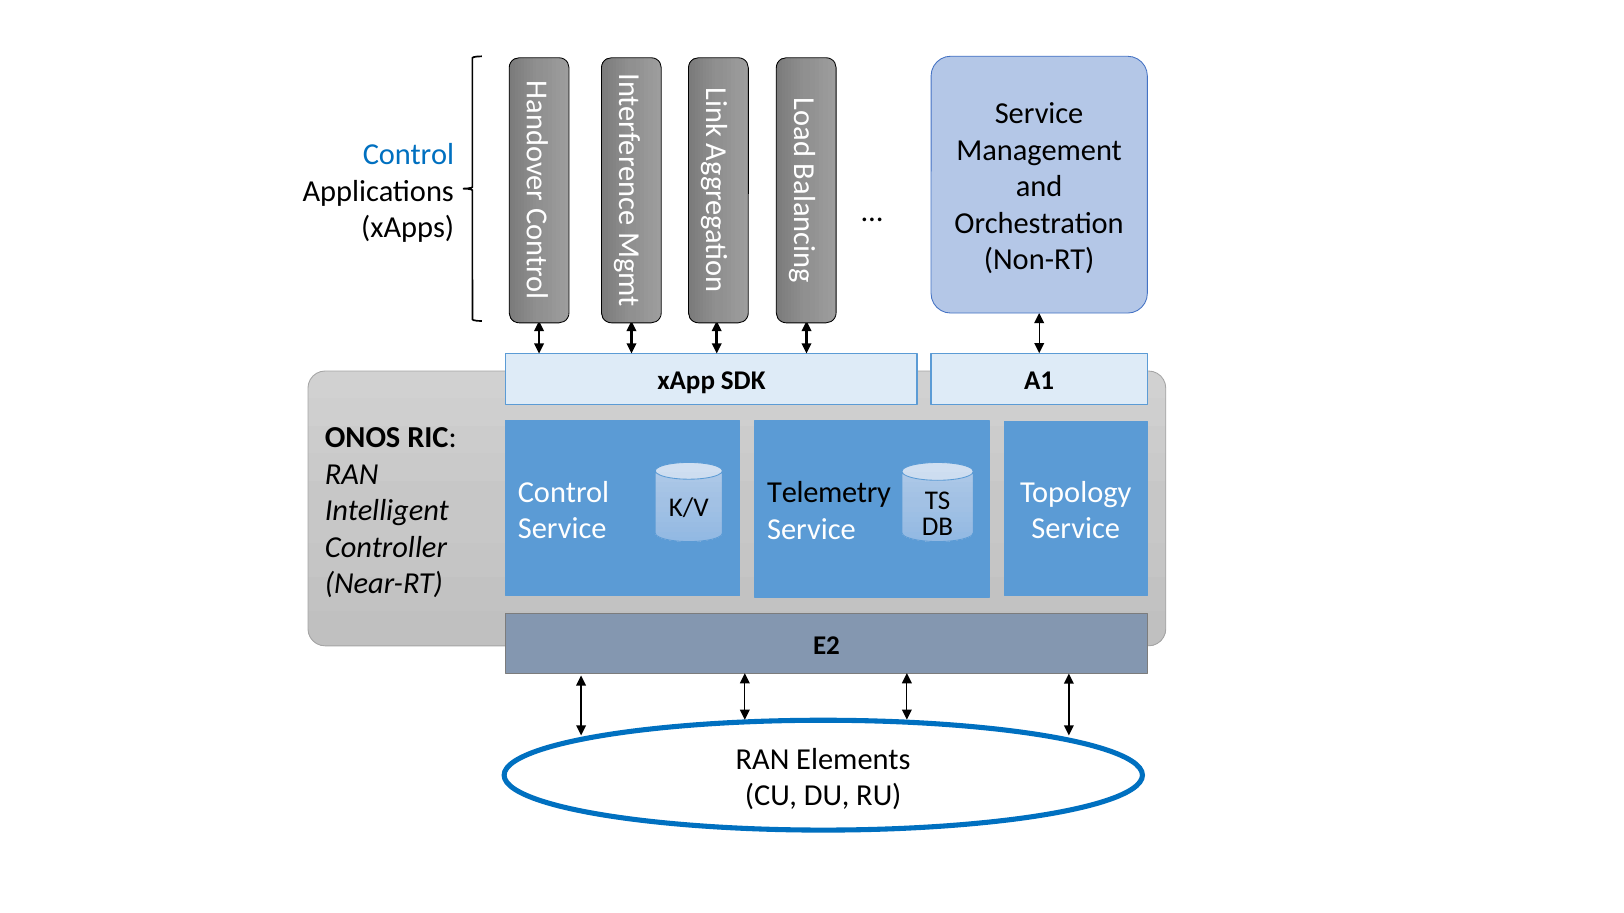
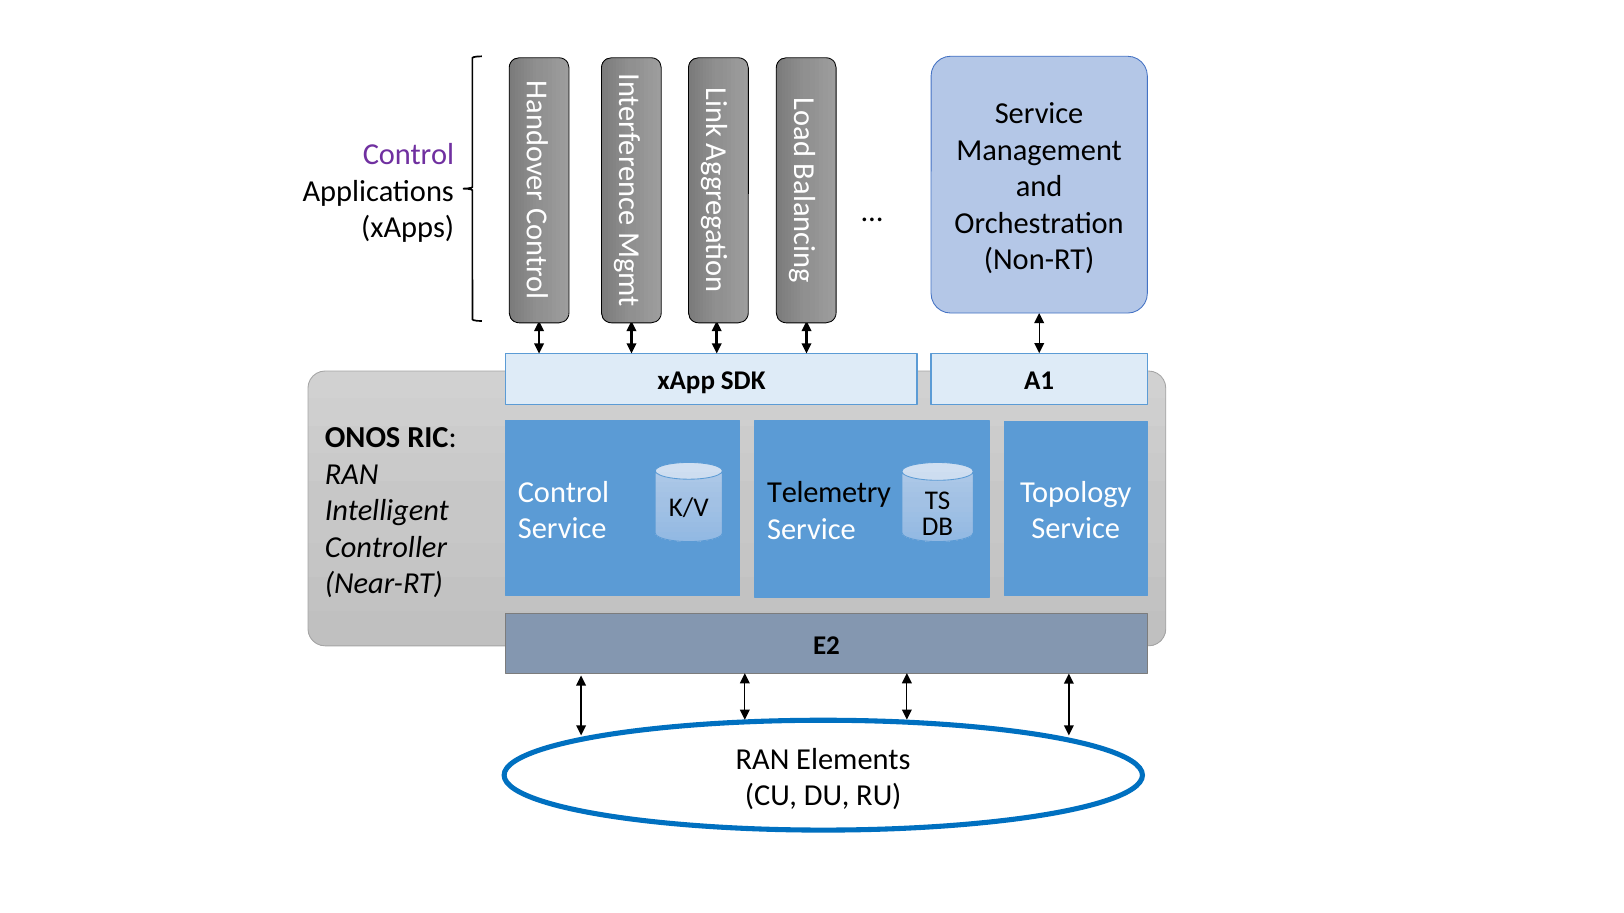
Control at (408, 155) colour: blue -> purple
